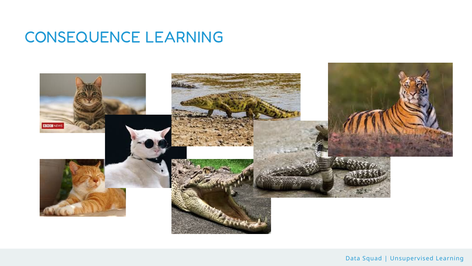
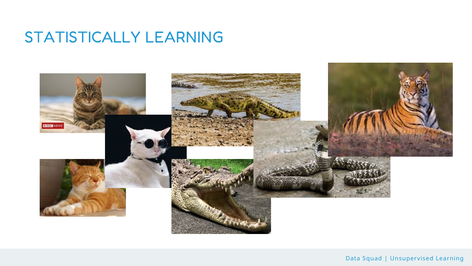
CONSEQUENCE: CONSEQUENCE -> STATISTICALLY
